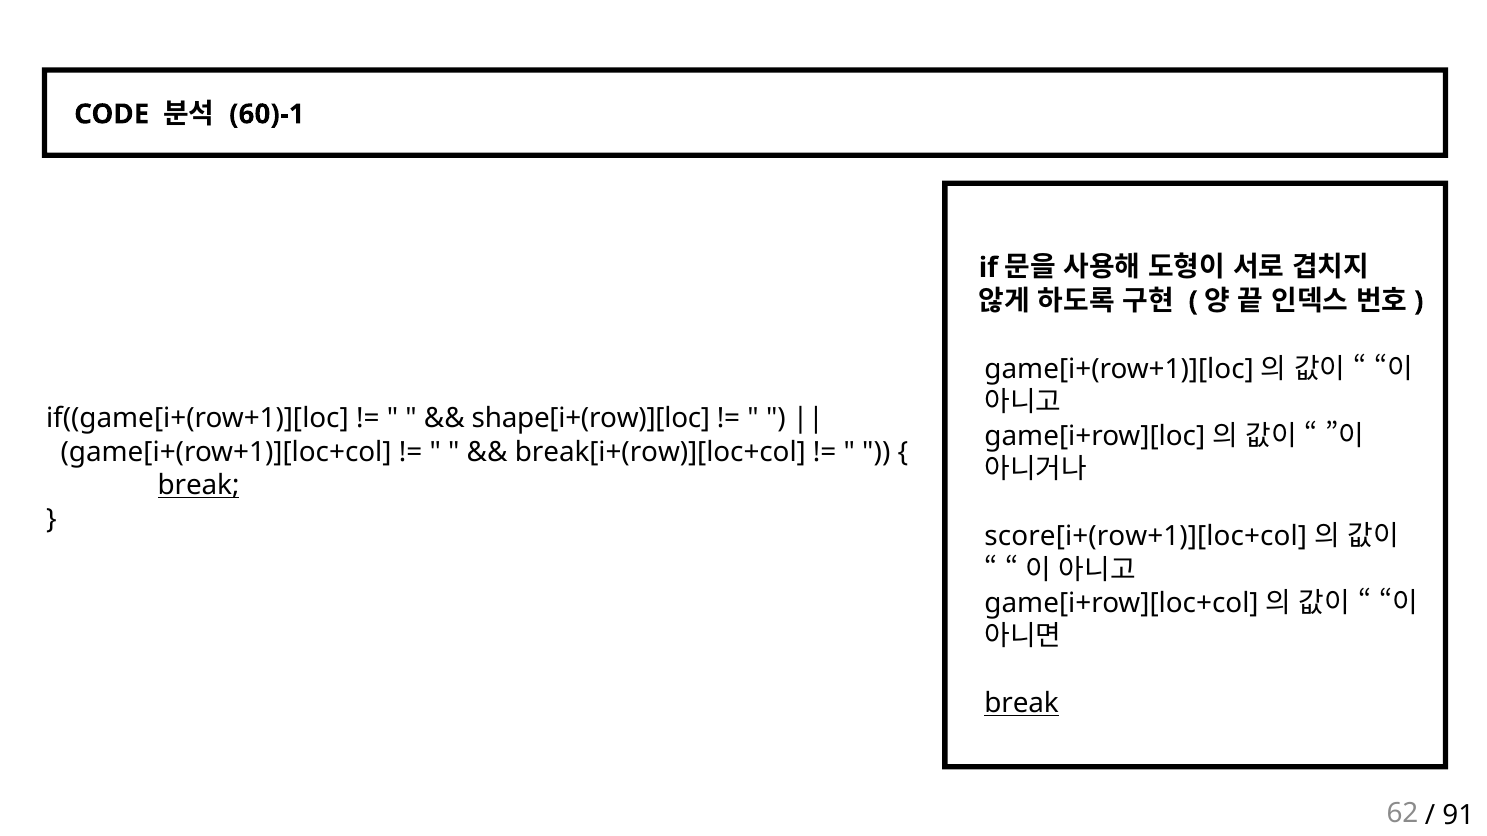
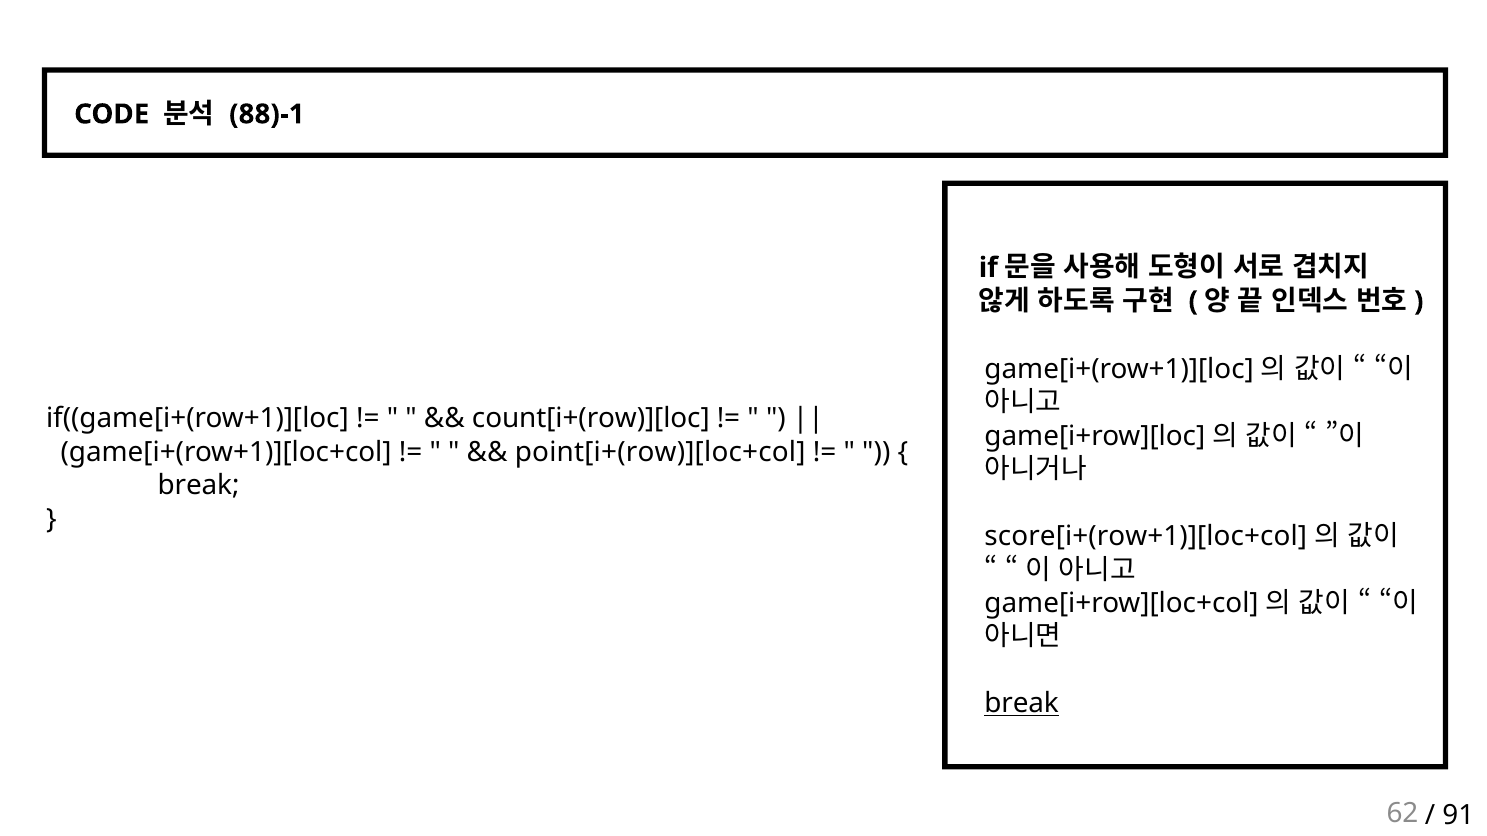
60)-1: 60)-1 -> 88)-1
shape[i+(row)][loc: shape[i+(row)][loc -> count[i+(row)][loc
break[i+(row)][loc+col: break[i+(row)][loc+col -> point[i+(row)][loc+col
break at (199, 486) underline: present -> none
